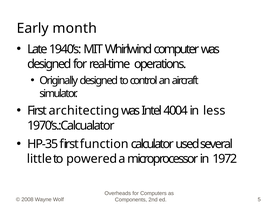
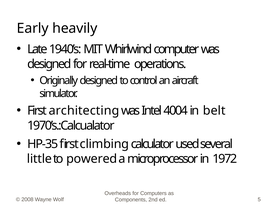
month: month -> heavily
less: less -> belt
function: function -> climbing
